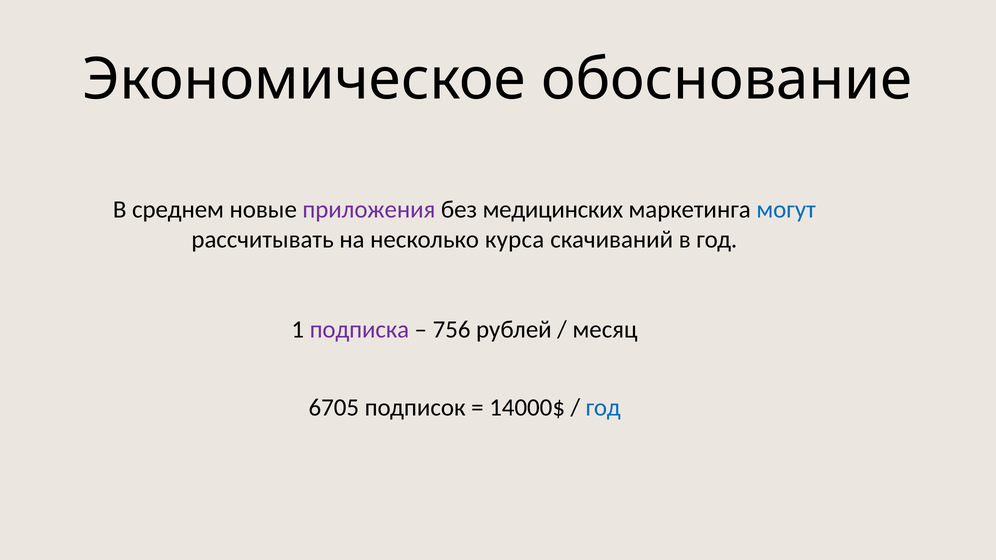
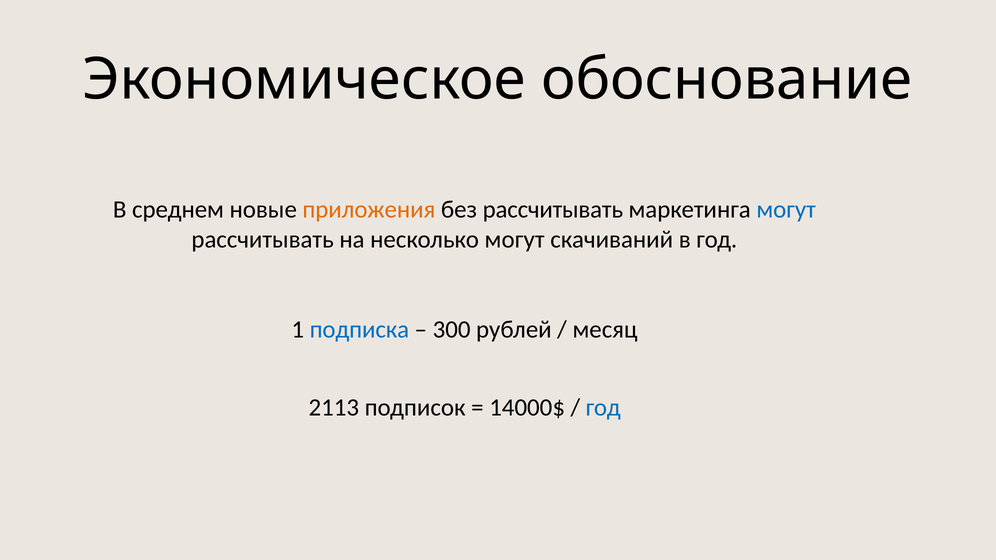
приложения colour: purple -> orange
без медицинских: медицинских -> рассчитывать
несколько курса: курса -> могут
подписка colour: purple -> blue
756: 756 -> 300
6705: 6705 -> 2113
